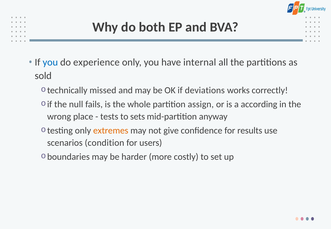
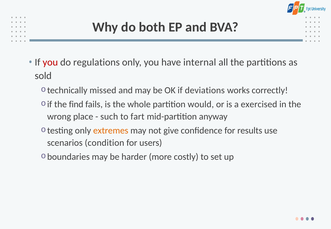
you at (50, 62) colour: blue -> red
experience: experience -> regulations
null: null -> find
assign: assign -> would
according: according -> exercised
tests: tests -> such
sets: sets -> fart
